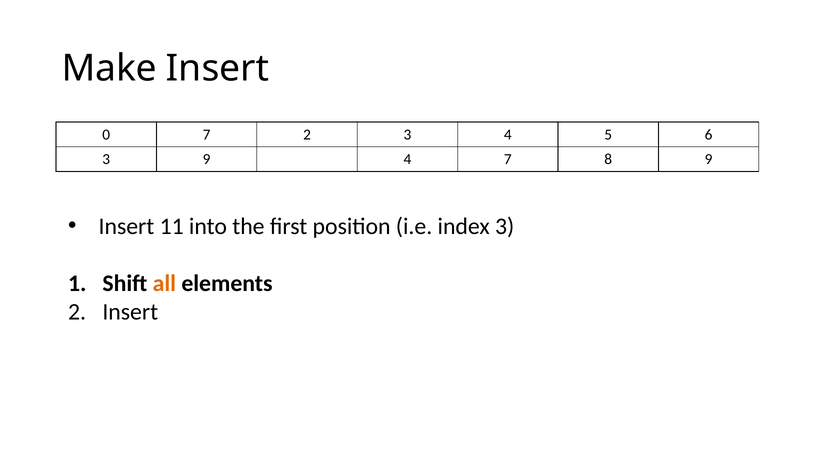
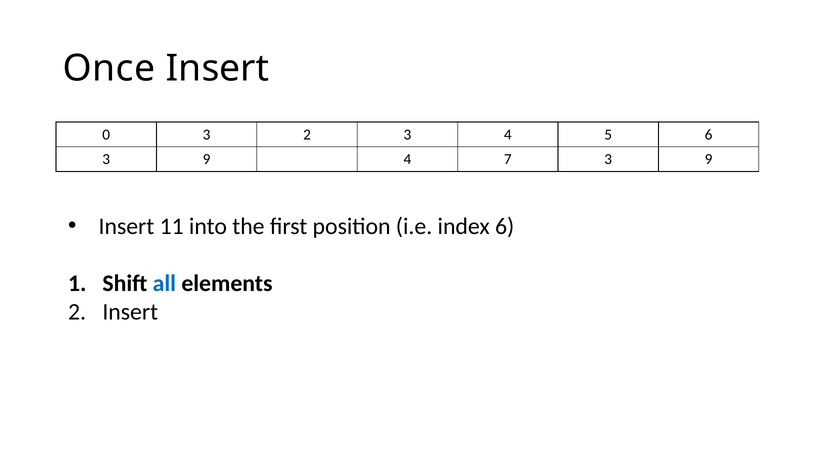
Make: Make -> Once
0 7: 7 -> 3
7 8: 8 -> 3
index 3: 3 -> 6
all colour: orange -> blue
